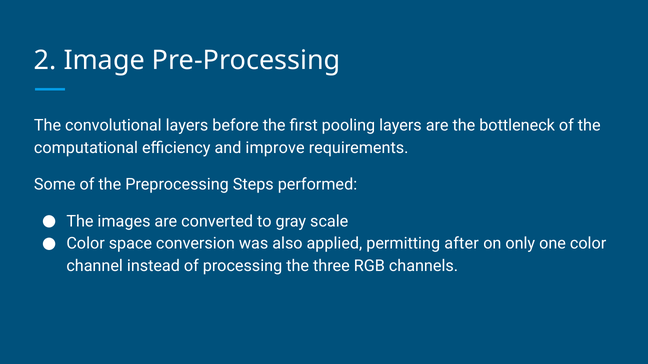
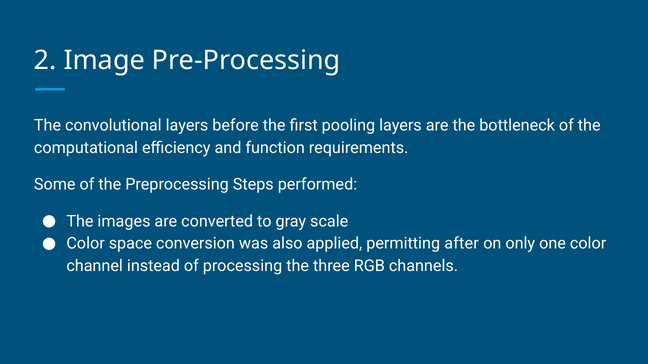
improve: improve -> function
